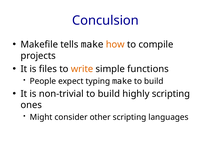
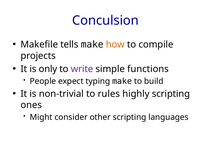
files: files -> only
write colour: orange -> purple
non-trivial to build: build -> rules
